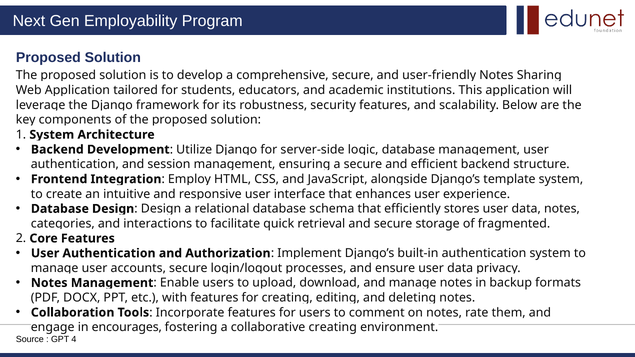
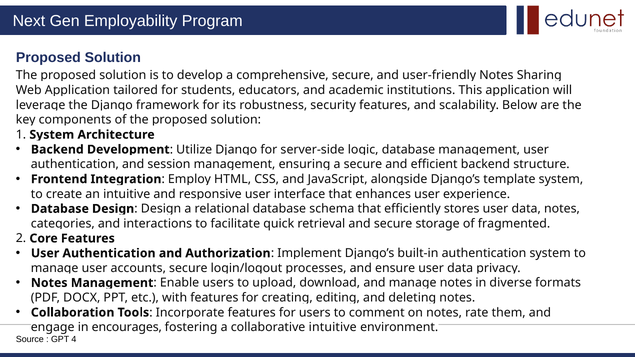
backup: backup -> diverse
collaborative creating: creating -> intuitive
